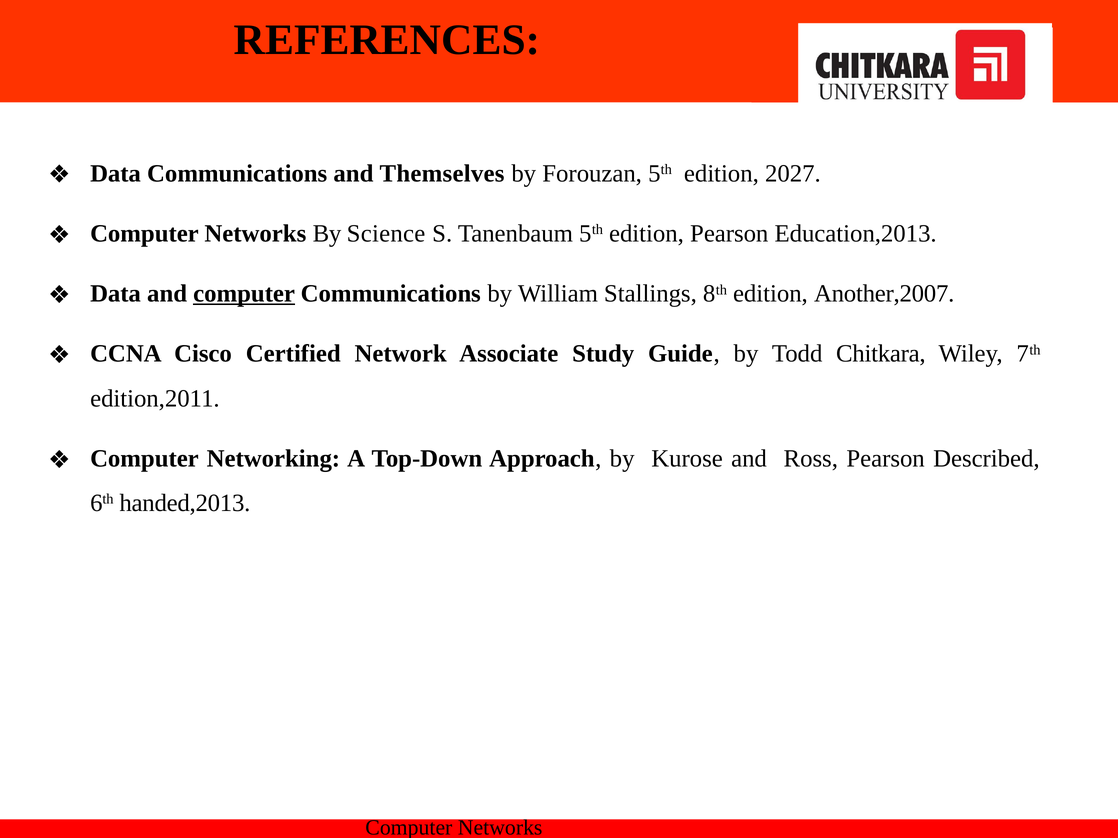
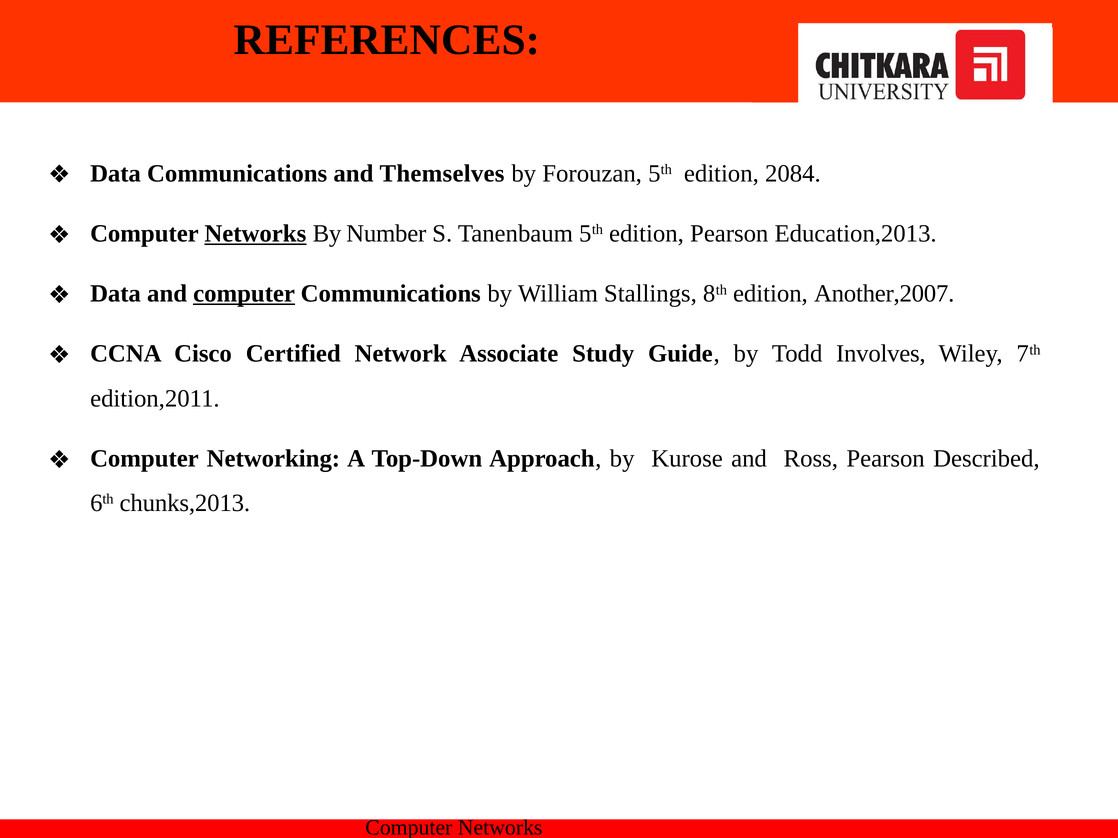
2027: 2027 -> 2084
Networks at (255, 234) underline: none -> present
Science: Science -> Number
Chitkara: Chitkara -> Involves
handed,2013: handed,2013 -> chunks,2013
